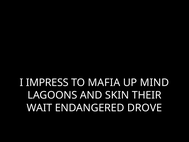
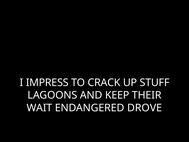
MAFIA: MAFIA -> CRACK
MIND: MIND -> STUFF
SKIN: SKIN -> KEEP
